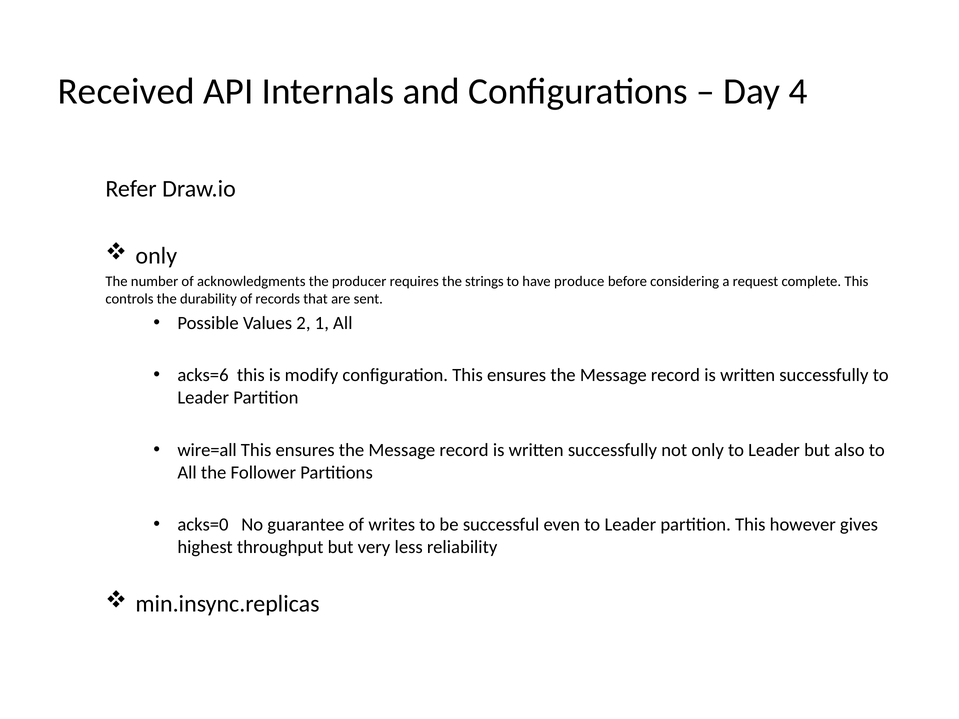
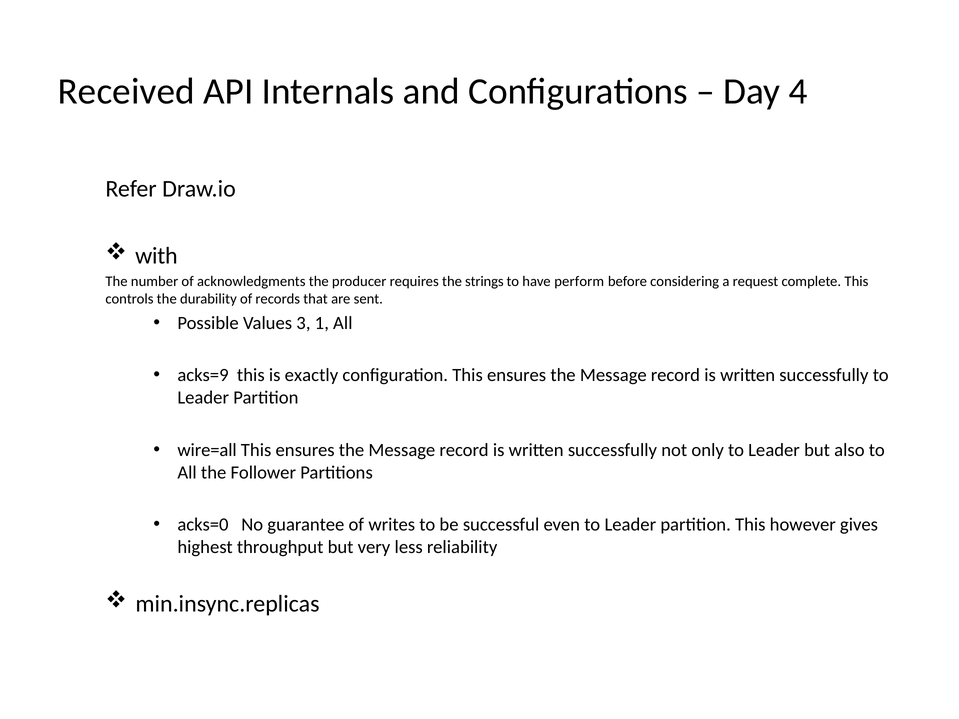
only at (156, 256): only -> with
produce: produce -> perform
2: 2 -> 3
acks=6: acks=6 -> acks=9
modify: modify -> exactly
